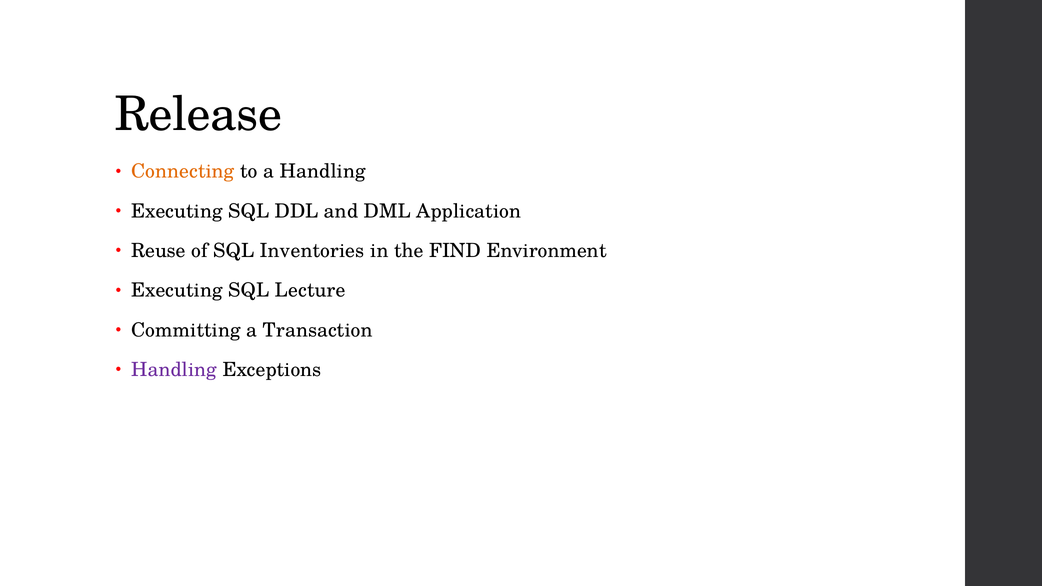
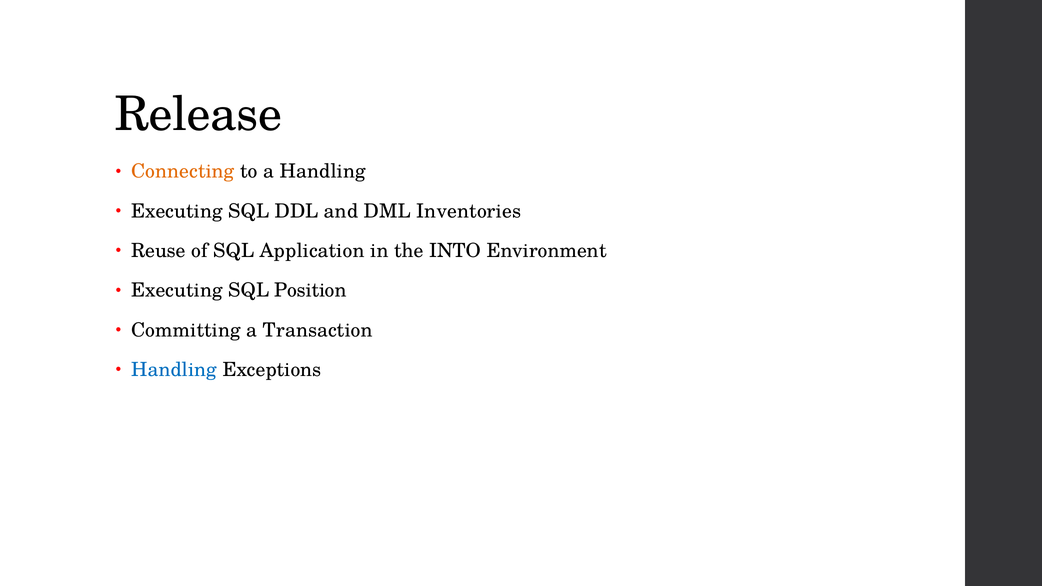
Application: Application -> Inventories
Inventories: Inventories -> Application
FIND: FIND -> INTO
Lecture: Lecture -> Position
Handling at (174, 370) colour: purple -> blue
